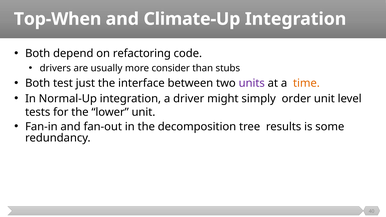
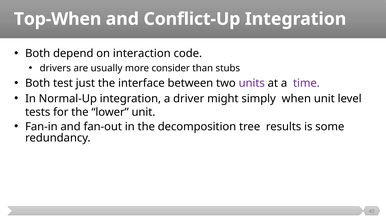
Climate-Up: Climate-Up -> Conflict-Up
refactoring: refactoring -> interaction
time colour: orange -> purple
order: order -> when
